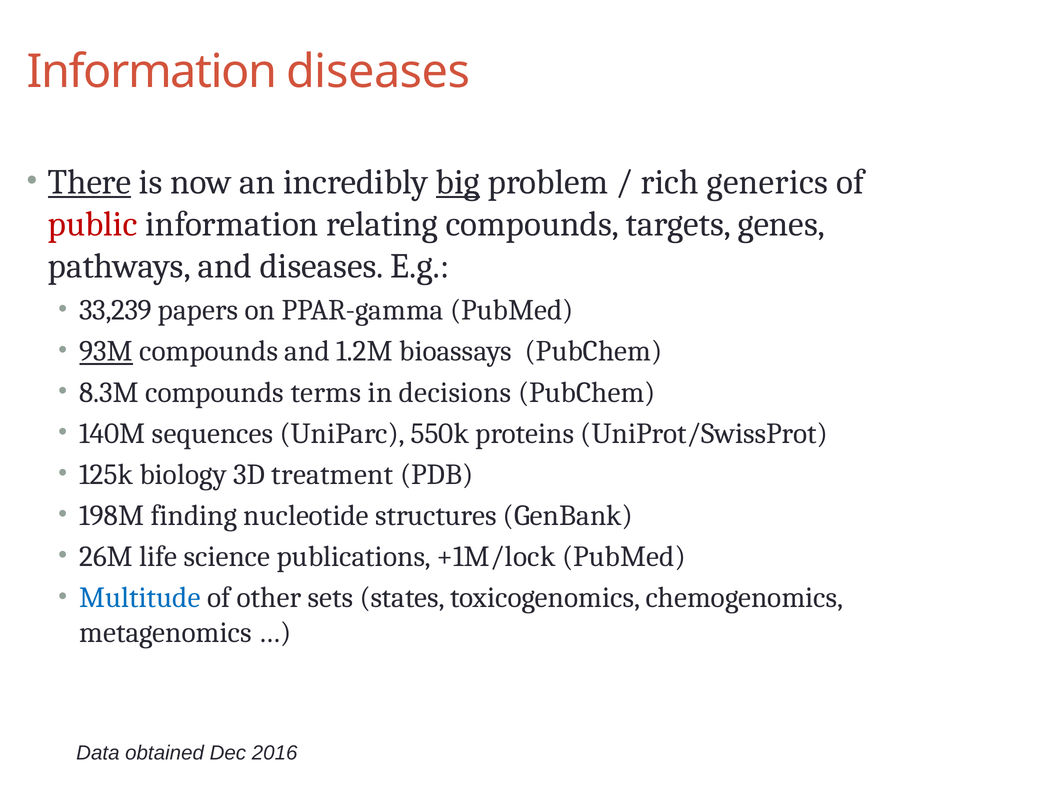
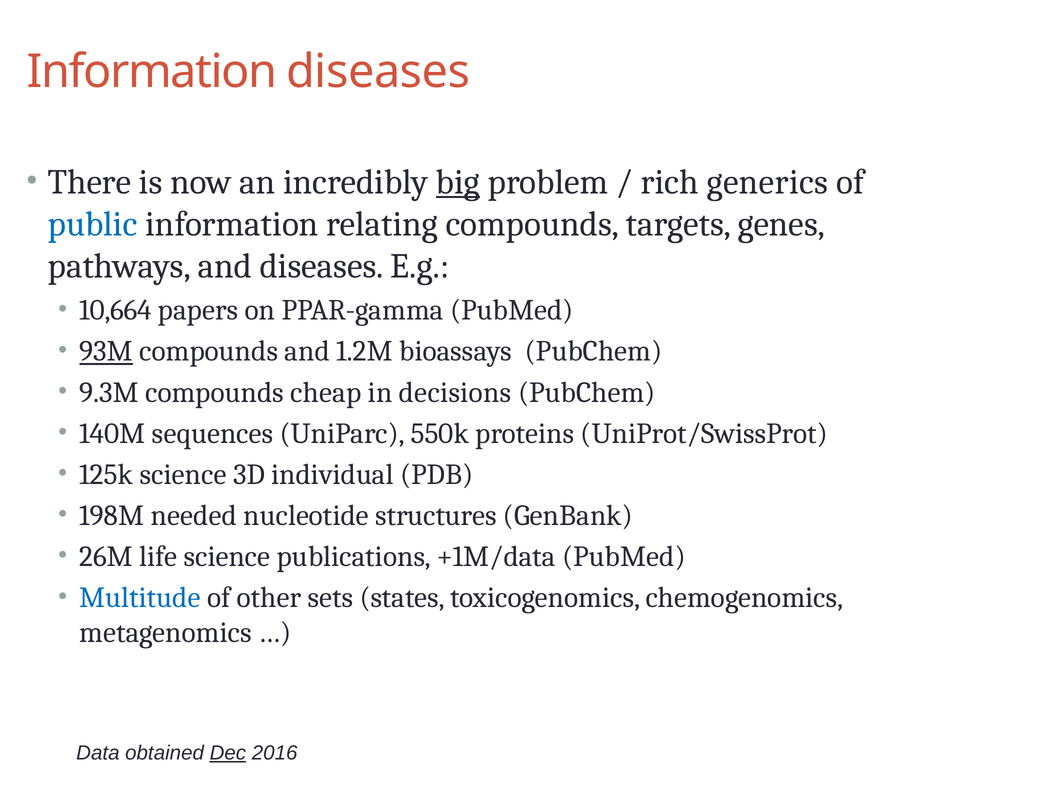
There underline: present -> none
public colour: red -> blue
33,239: 33,239 -> 10,664
8.3M: 8.3M -> 9.3M
terms: terms -> cheap
125k biology: biology -> science
treatment: treatment -> individual
finding: finding -> needed
+1M/lock: +1M/lock -> +1M/data
Dec underline: none -> present
